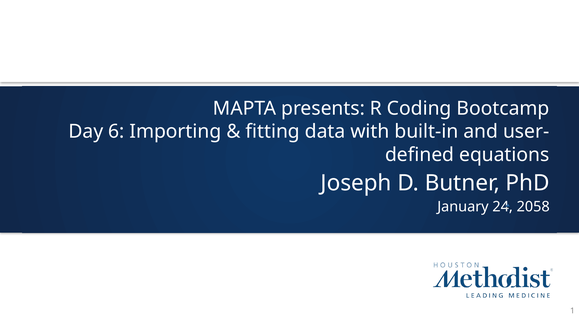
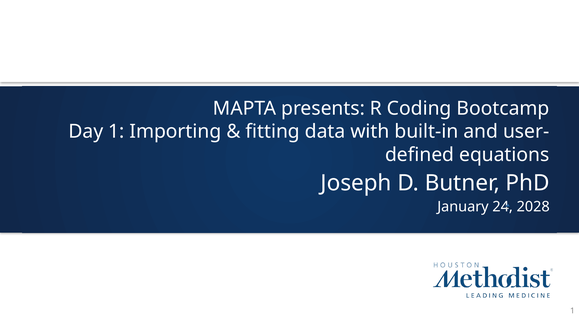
Day 6: 6 -> 1
2058: 2058 -> 2028
